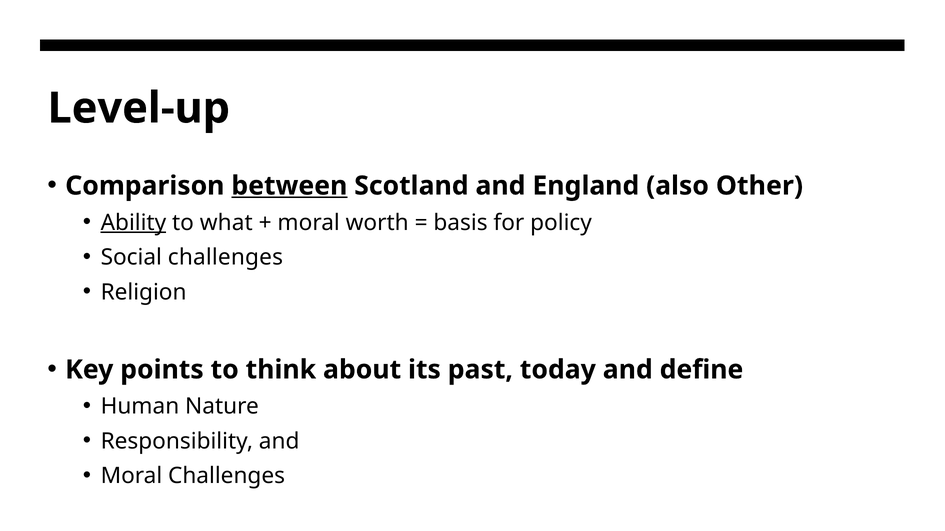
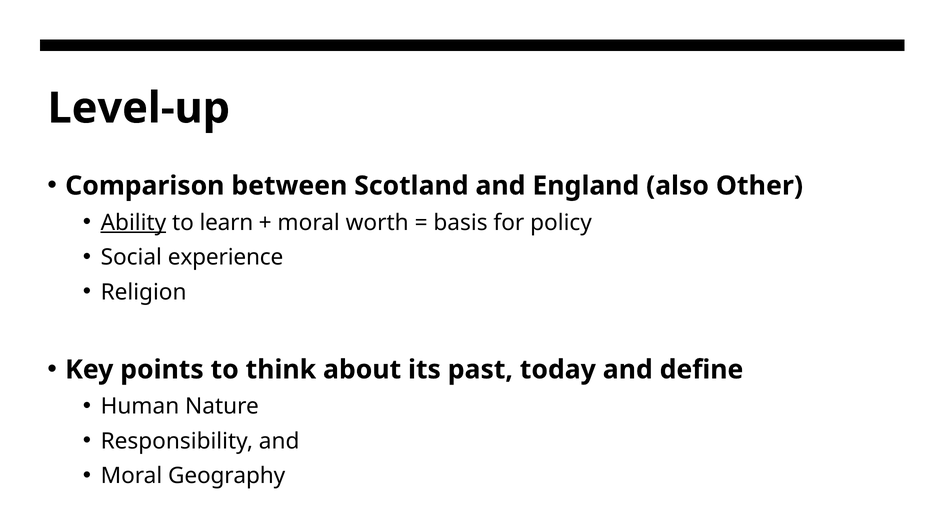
between underline: present -> none
what: what -> learn
Social challenges: challenges -> experience
Moral Challenges: Challenges -> Geography
